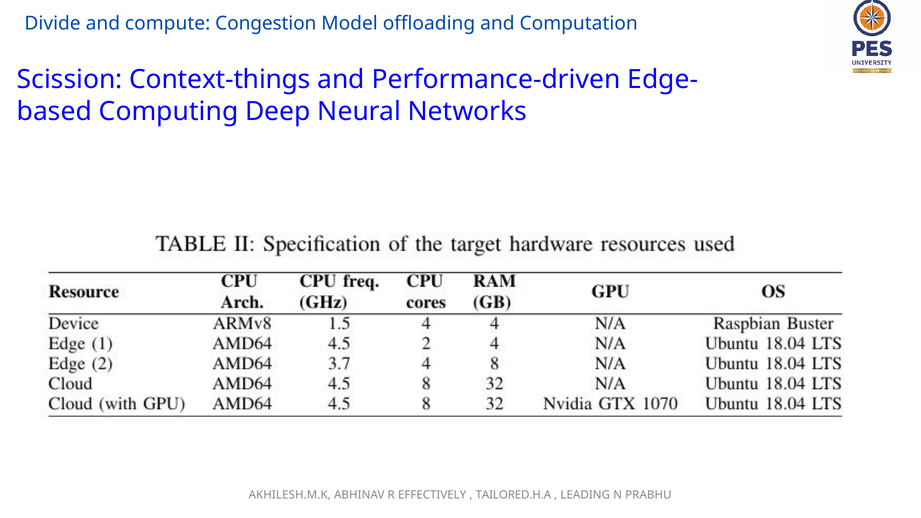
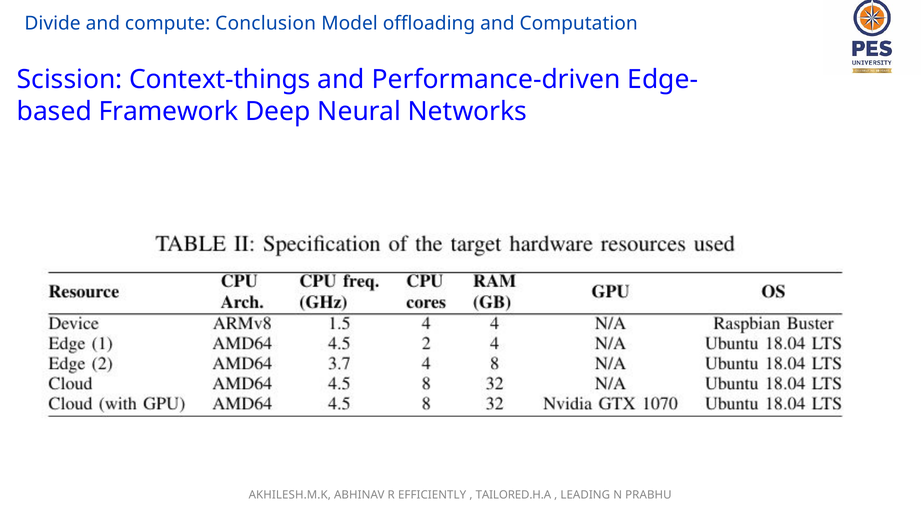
Congestion: Congestion -> Conclusion
Computing: Computing -> Framework
EFFECTIVELY: EFFECTIVELY -> EFFICIENTLY
